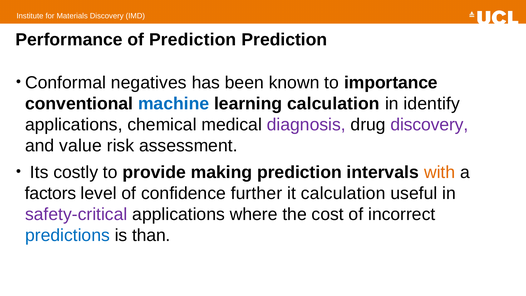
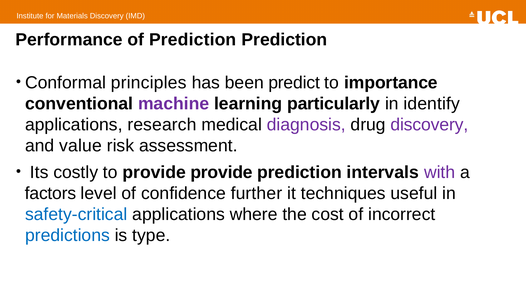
negatives: negatives -> principles
known: known -> predict
machine colour: blue -> purple
learning calculation: calculation -> particularly
chemical: chemical -> research
provide making: making -> provide
with colour: orange -> purple
it calculation: calculation -> techniques
safety-critical colour: purple -> blue
than: than -> type
